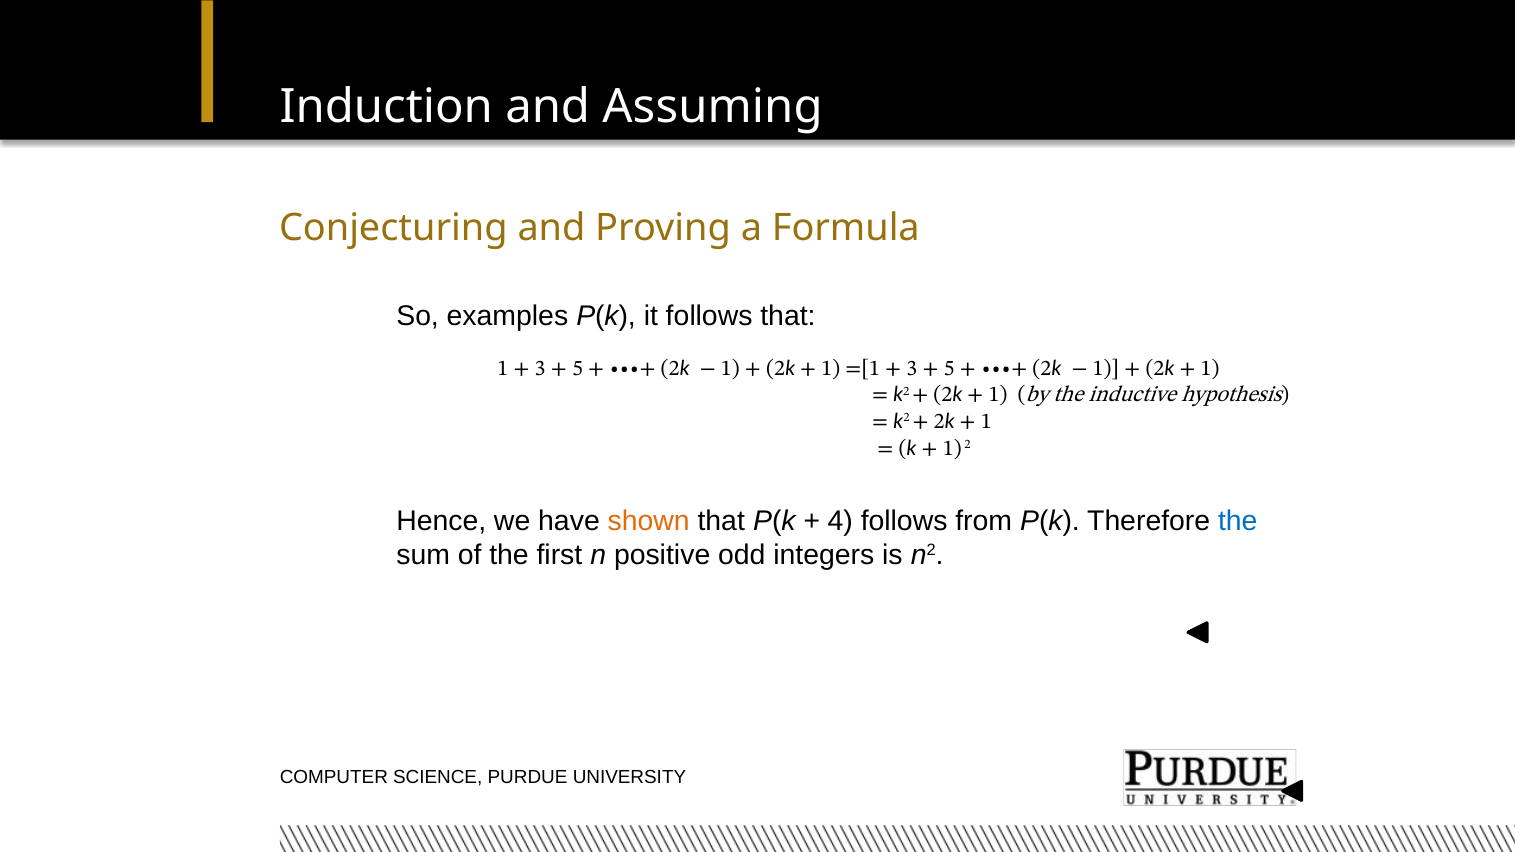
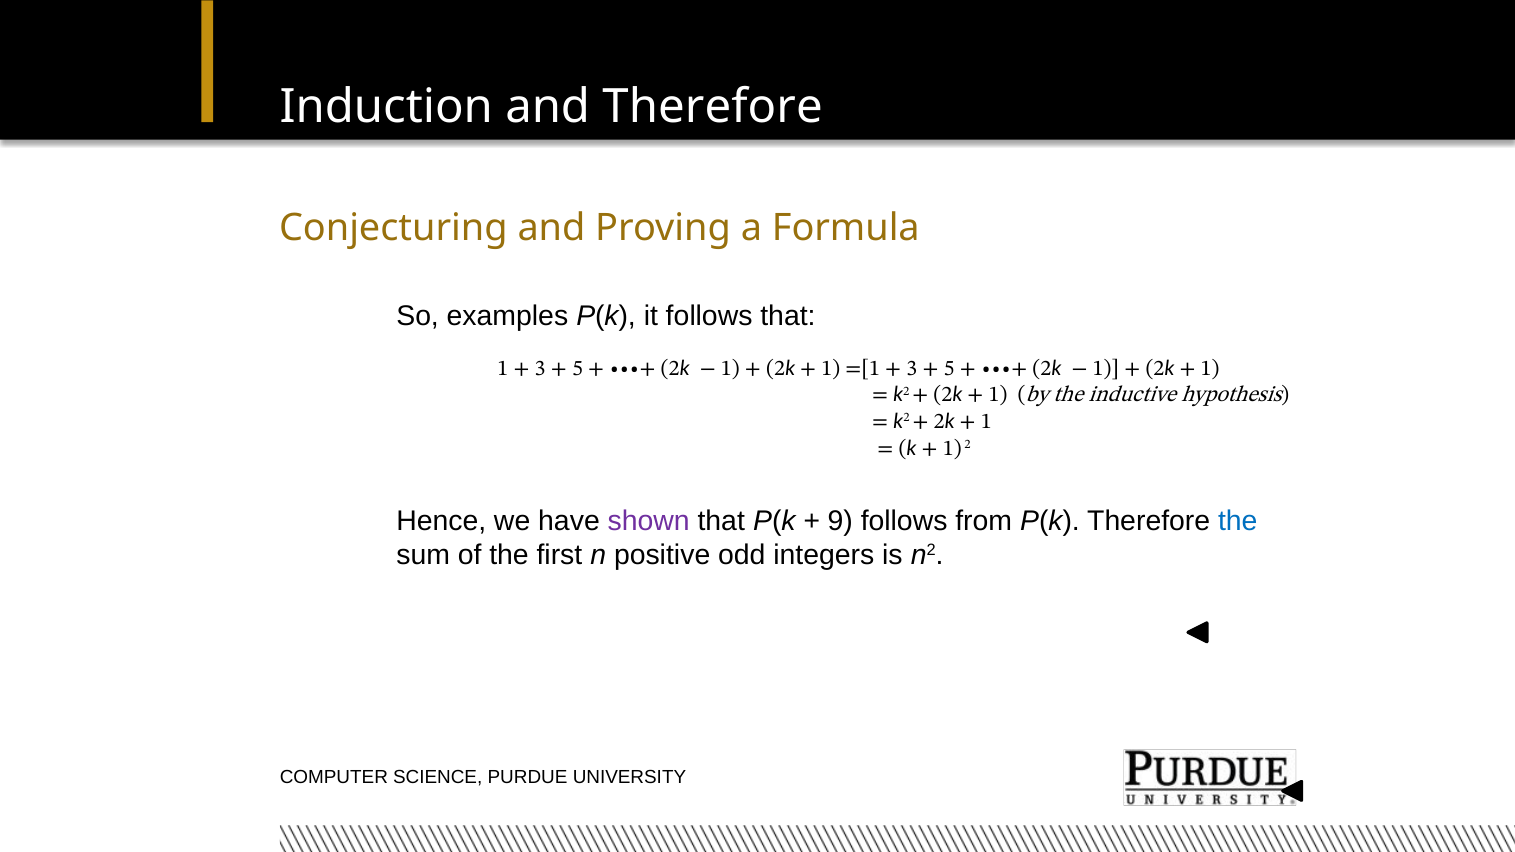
and Assuming: Assuming -> Therefore
shown colour: orange -> purple
4: 4 -> 9
